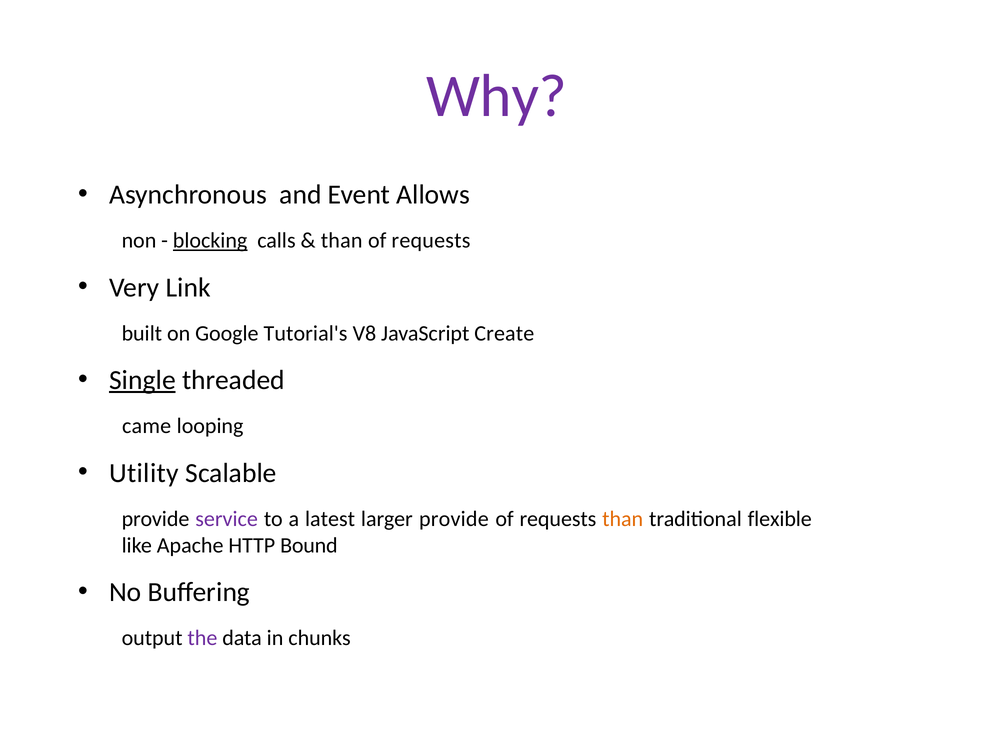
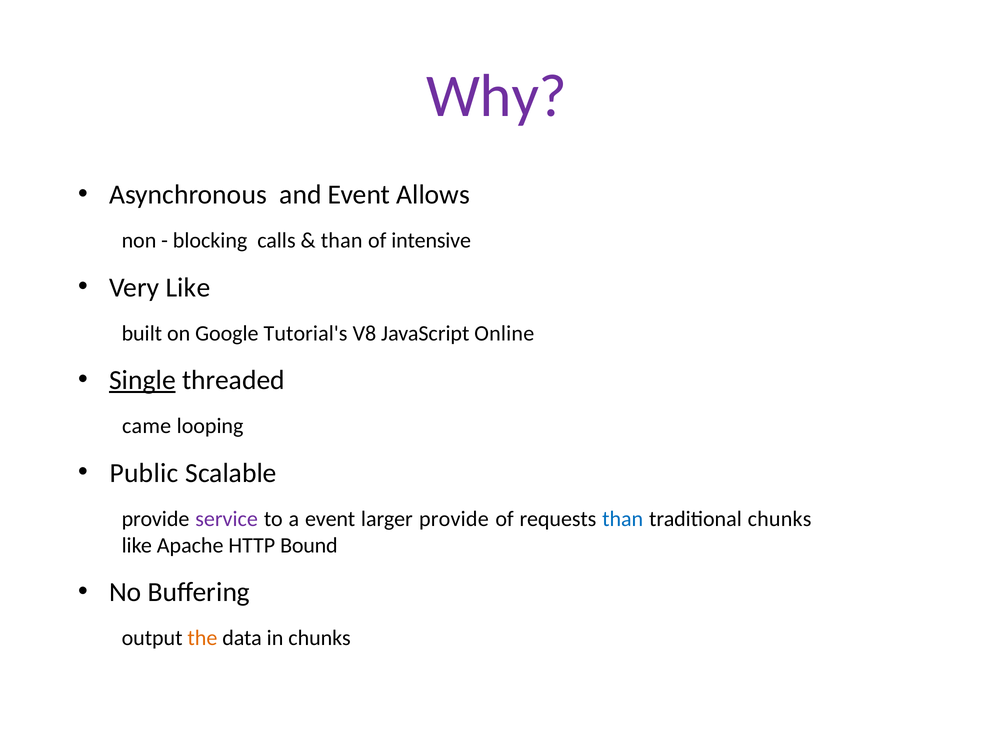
blocking underline: present -> none
requests at (431, 241): requests -> intensive
Very Link: Link -> Like
Create: Create -> Online
Utility: Utility -> Public
a latest: latest -> event
than at (623, 519) colour: orange -> blue
traditional flexible: flexible -> chunks
the colour: purple -> orange
